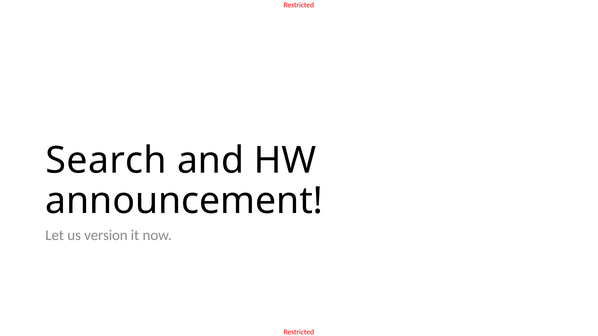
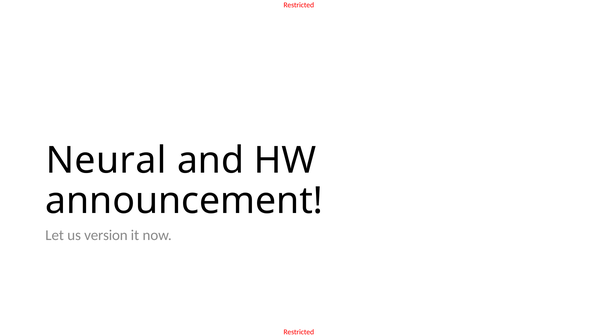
Search: Search -> Neural
